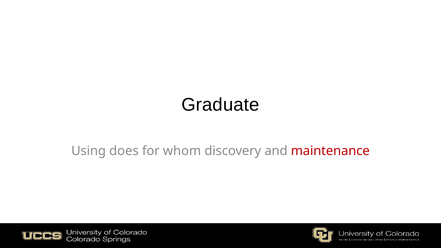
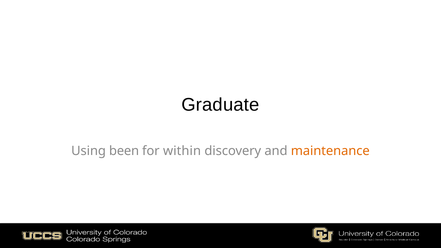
does: does -> been
whom: whom -> within
maintenance colour: red -> orange
